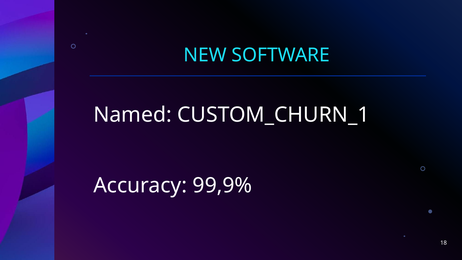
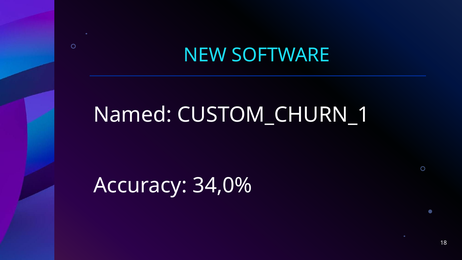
99,9%: 99,9% -> 34,0%
